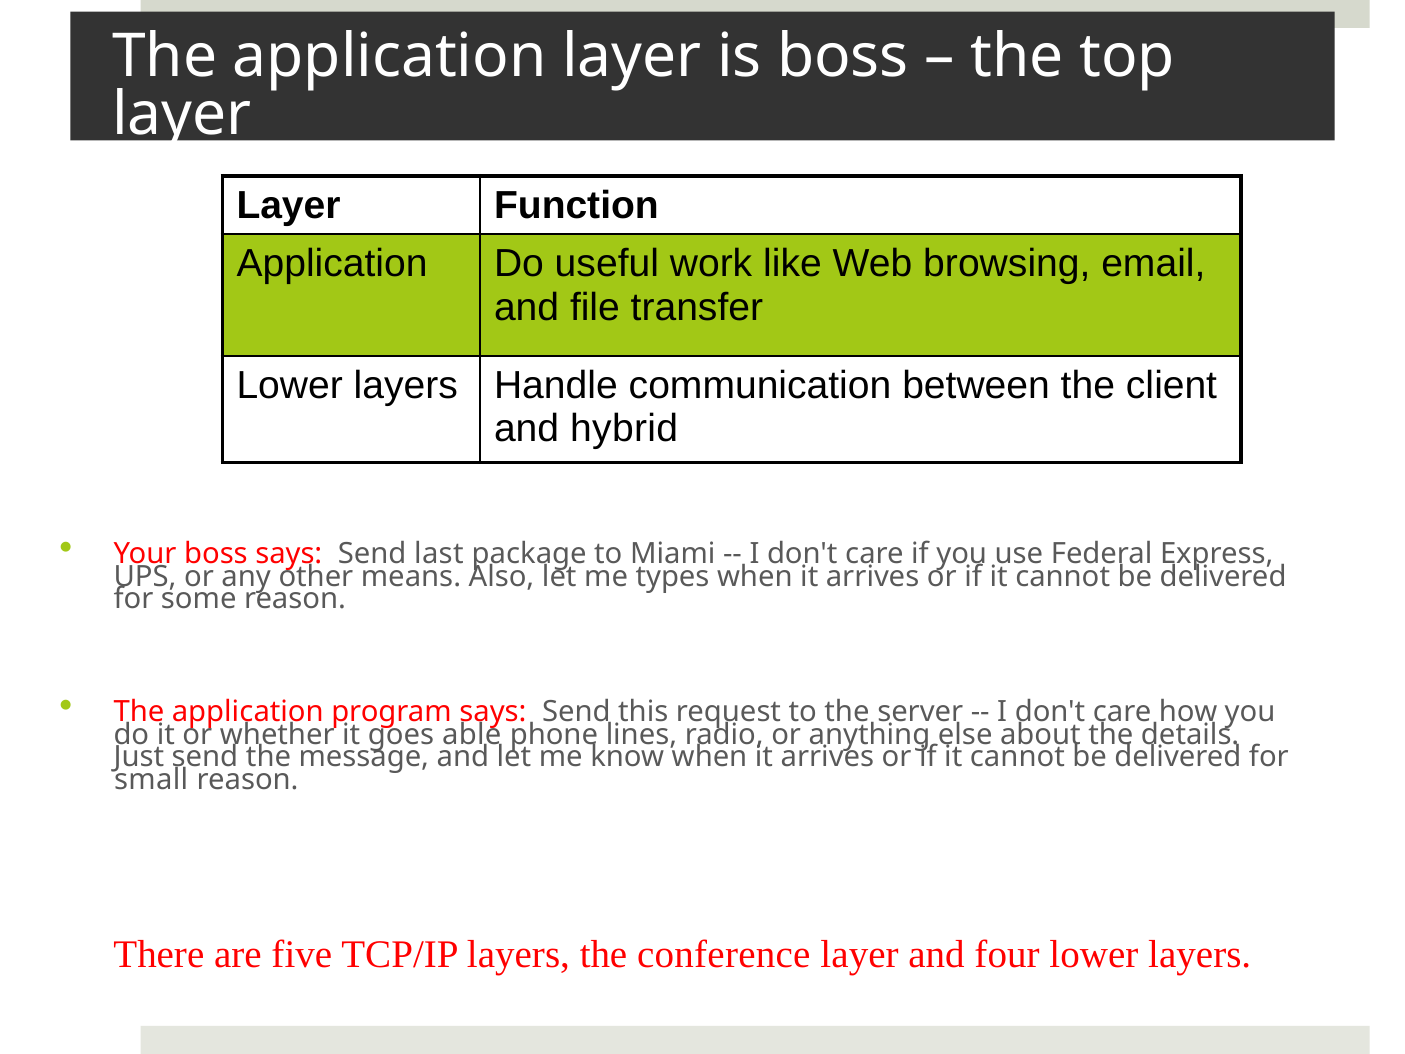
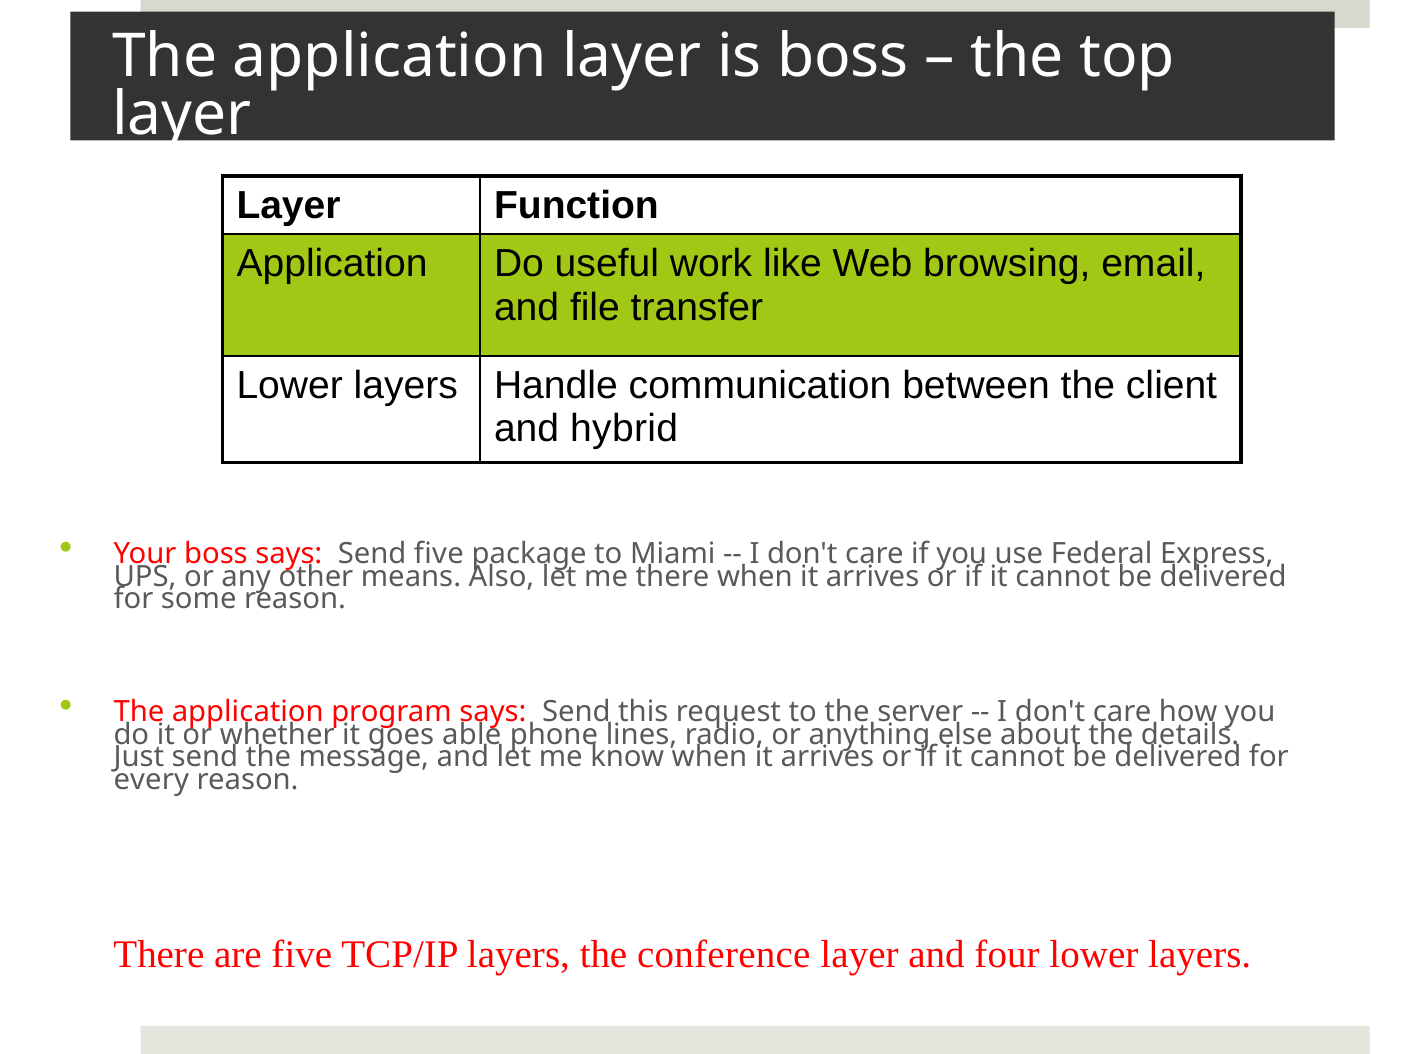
Send last: last -> five
me types: types -> there
small: small -> every
